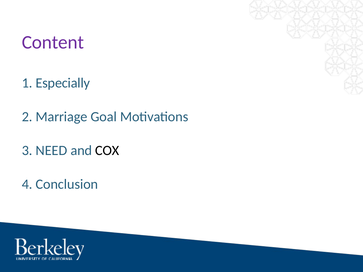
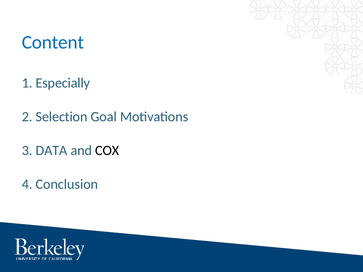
Content colour: purple -> blue
Marriage: Marriage -> Selection
NEED: NEED -> DATA
